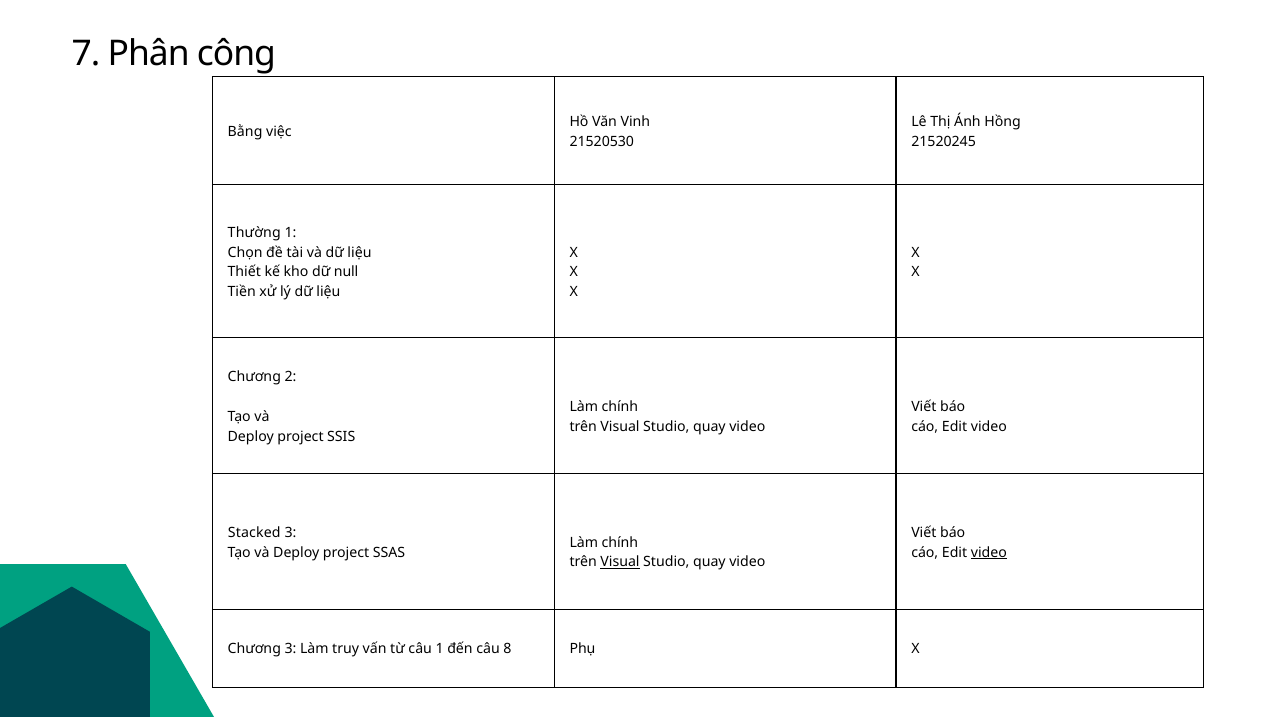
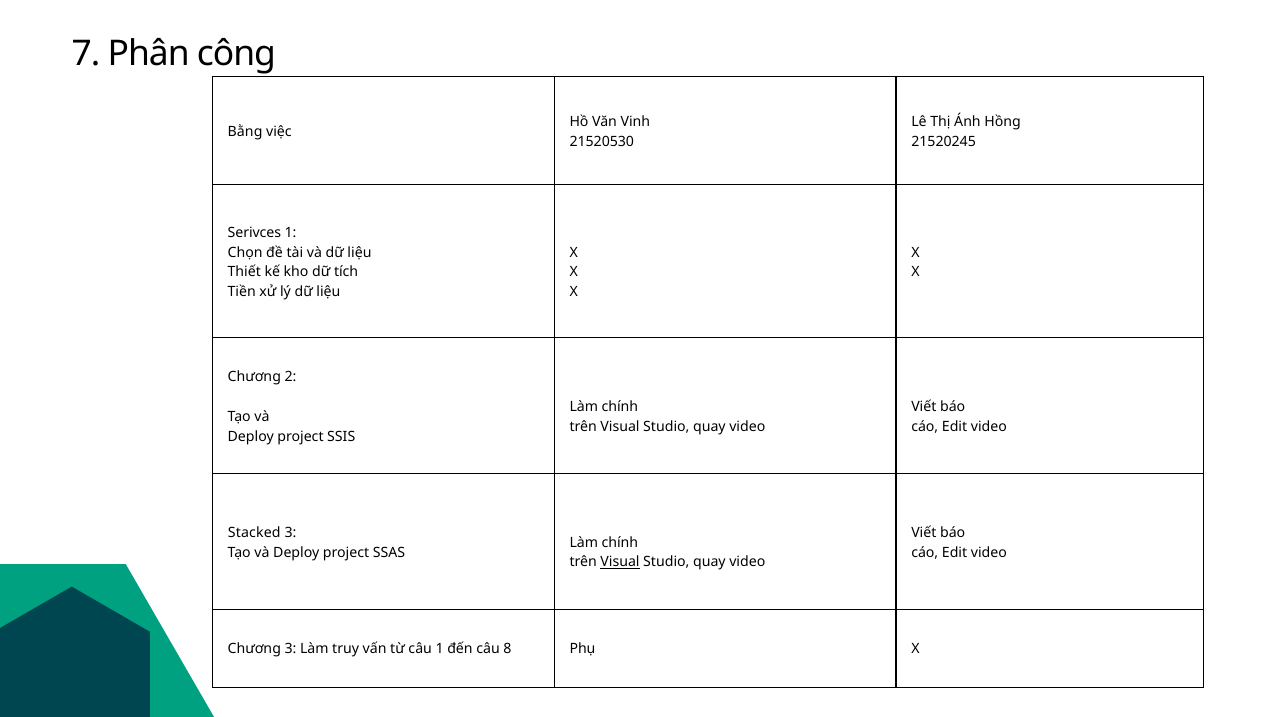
Thường: Thường -> Serivces
null: null -> tích
video at (989, 553) underline: present -> none
